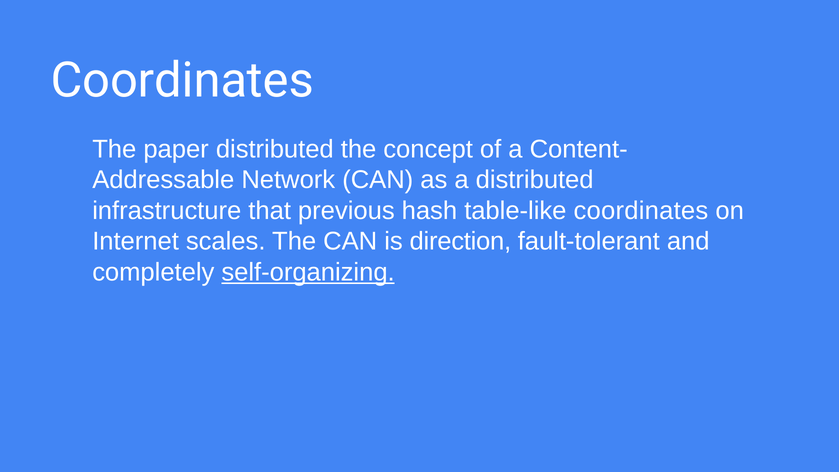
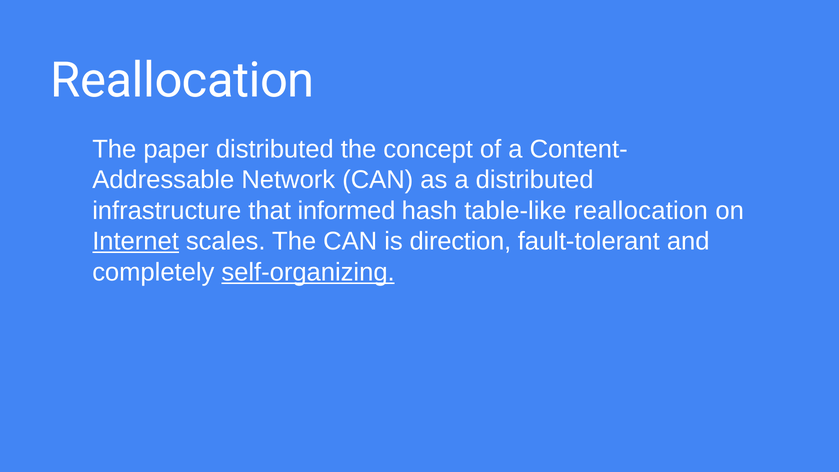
Coordinates at (182, 81): Coordinates -> Reallocation
previous: previous -> informed
table-like coordinates: coordinates -> reallocation
Internet underline: none -> present
